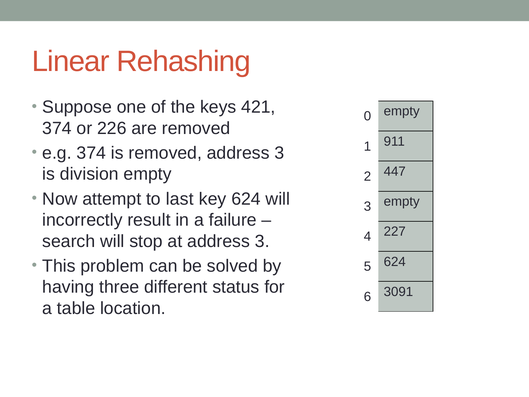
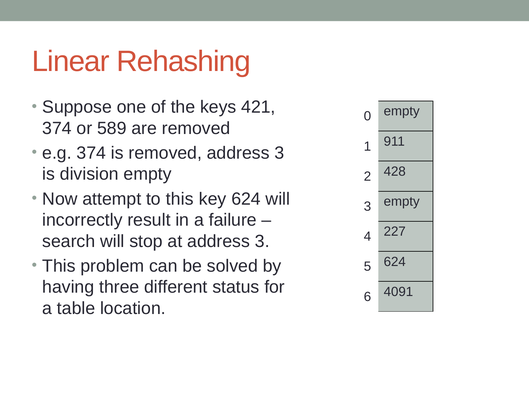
226: 226 -> 589
447: 447 -> 428
to last: last -> this
3091: 3091 -> 4091
